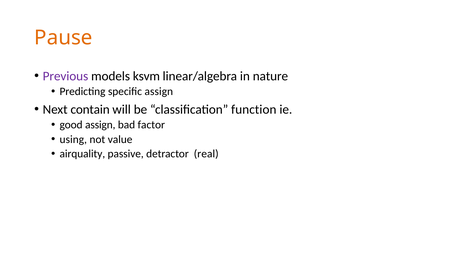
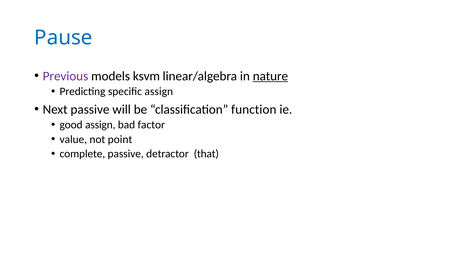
Pause colour: orange -> blue
nature underline: none -> present
Next contain: contain -> passive
using: using -> value
value: value -> point
airquality: airquality -> complete
real: real -> that
